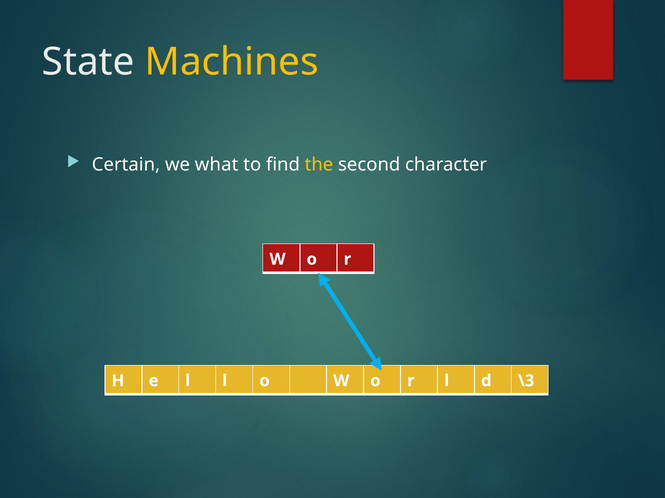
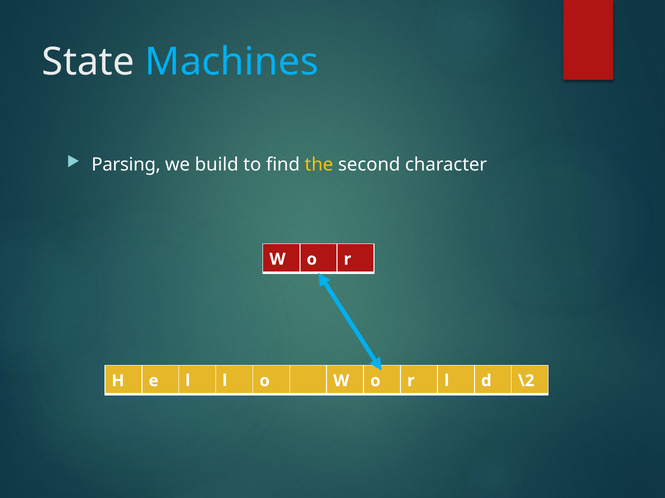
Machines colour: yellow -> light blue
Certain: Certain -> Parsing
what: what -> build
\3: \3 -> \2
